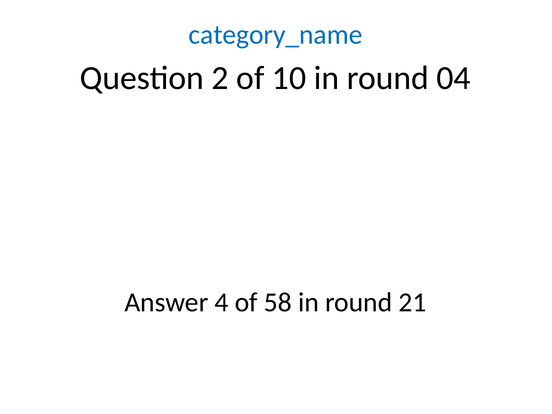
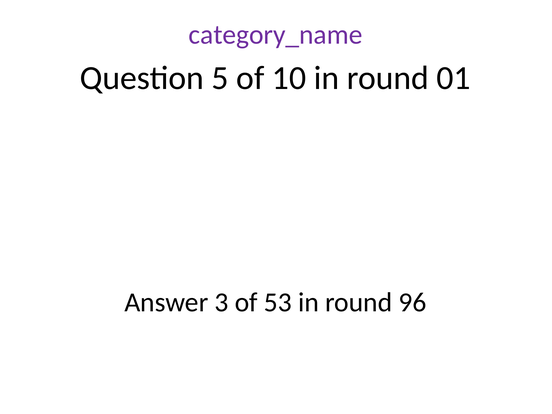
category_name colour: blue -> purple
2: 2 -> 5
04: 04 -> 01
4: 4 -> 3
58: 58 -> 53
21: 21 -> 96
